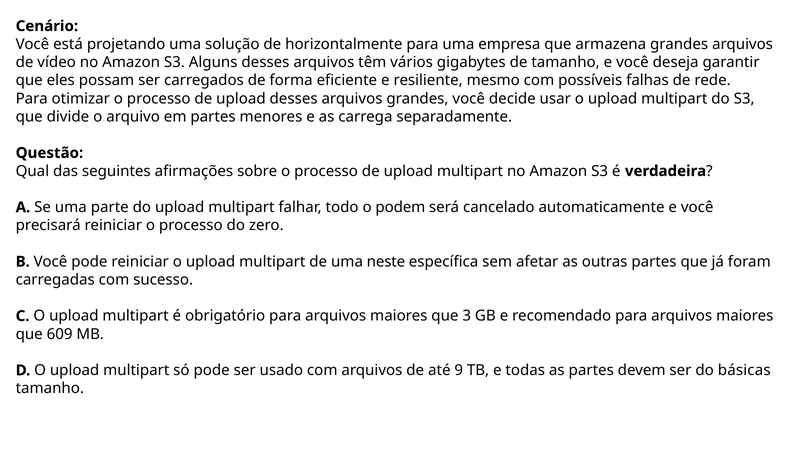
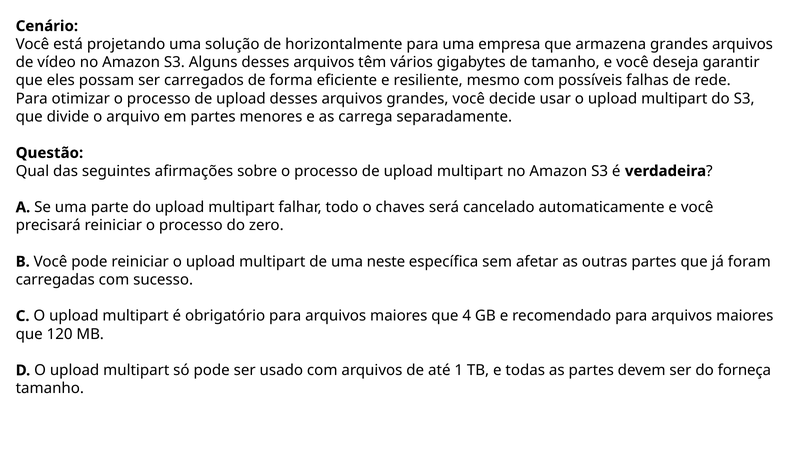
podem: podem -> chaves
3: 3 -> 4
609: 609 -> 120
9: 9 -> 1
básicas: básicas -> forneça
